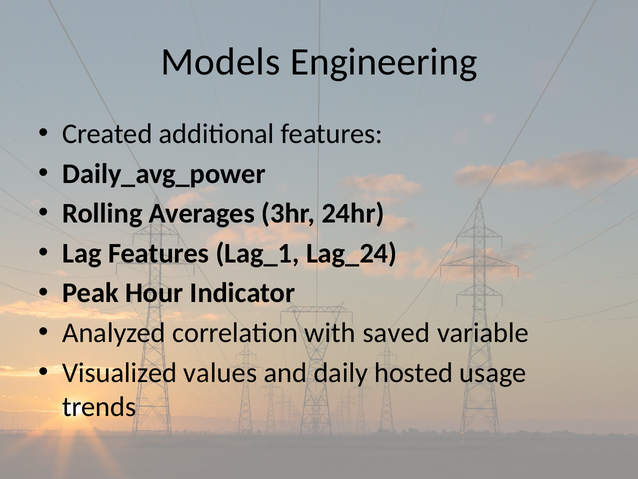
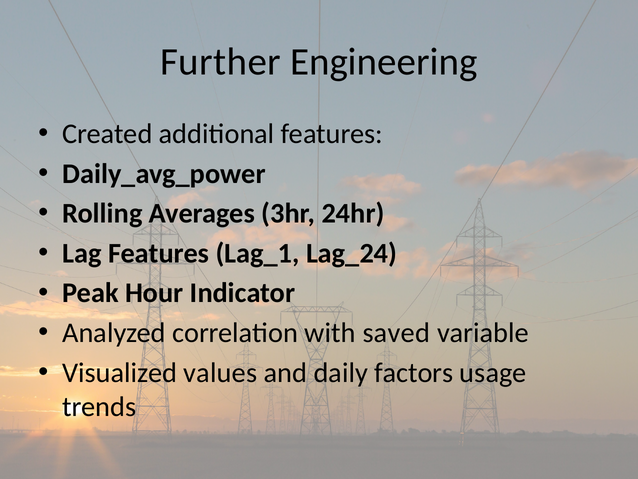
Models: Models -> Further
hosted: hosted -> factors
